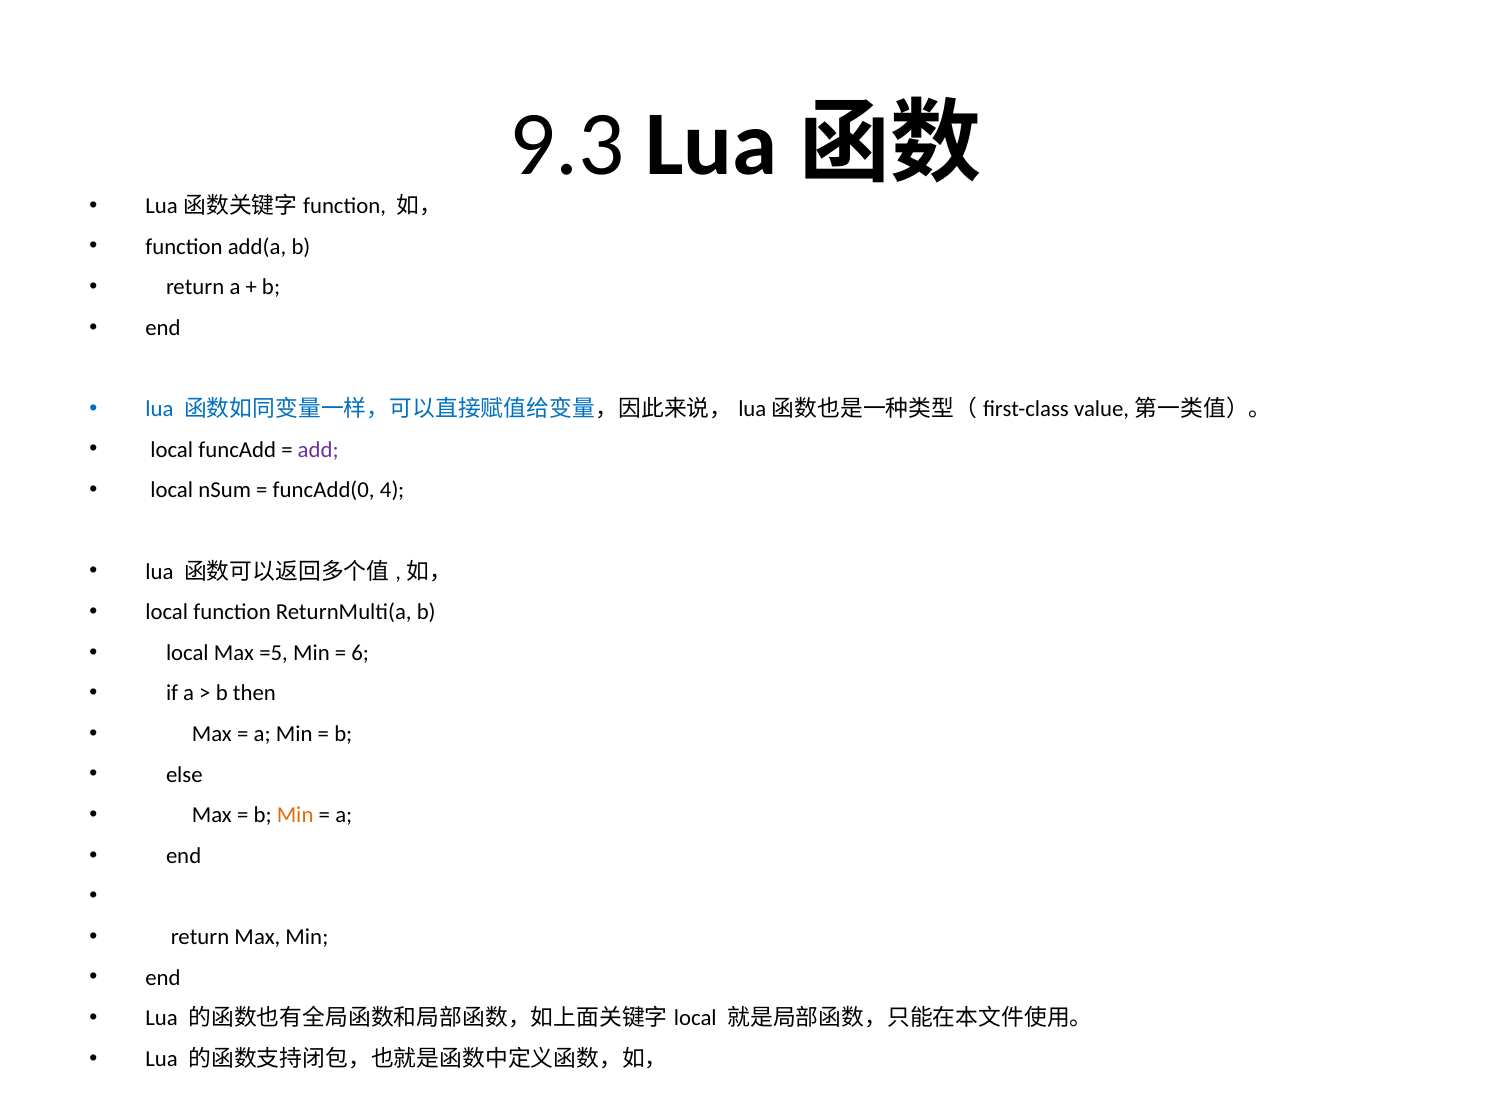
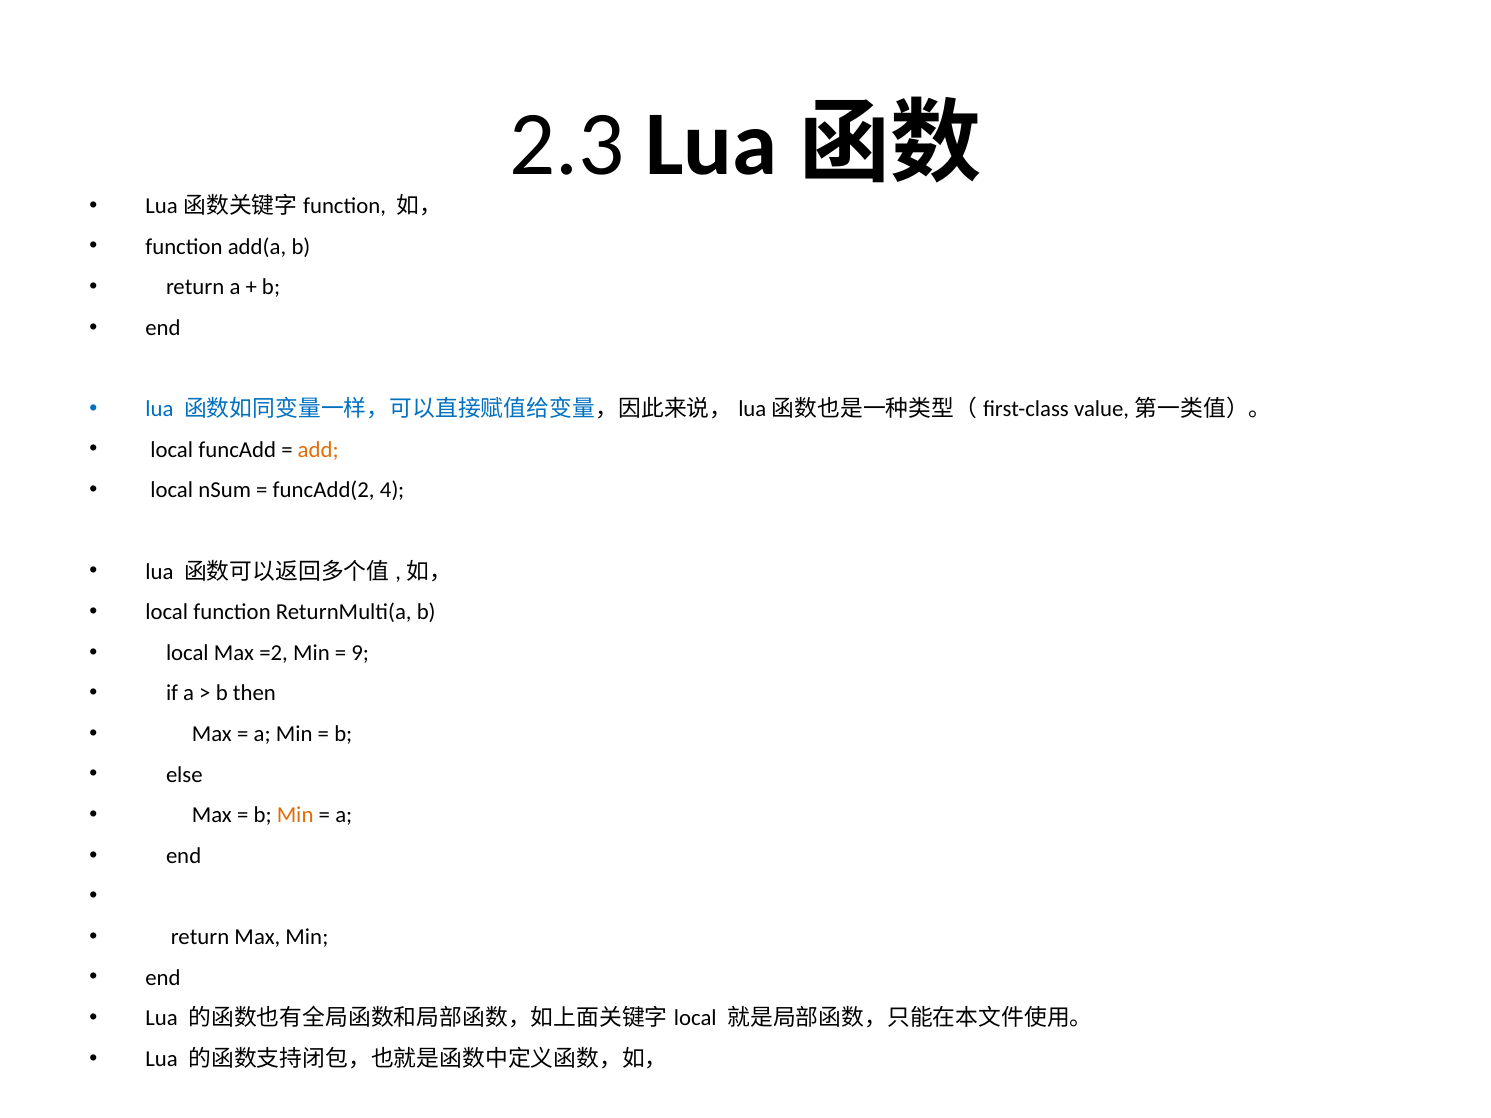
9.3: 9.3 -> 2.3
add colour: purple -> orange
funcAdd(0: funcAdd(0 -> funcAdd(2
=5: =5 -> =2
6: 6 -> 9
